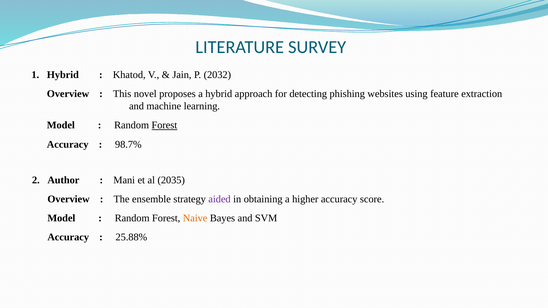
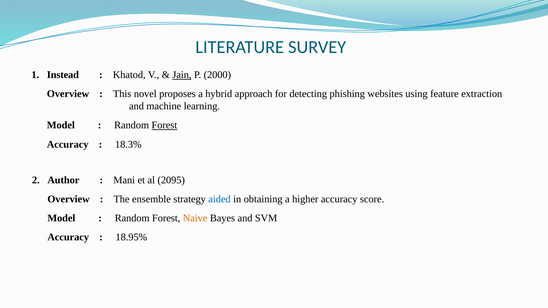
1 Hybrid: Hybrid -> Instead
Jain underline: none -> present
2032: 2032 -> 2000
98.7%: 98.7% -> 18.3%
2035: 2035 -> 2095
aided colour: purple -> blue
25.88%: 25.88% -> 18.95%
